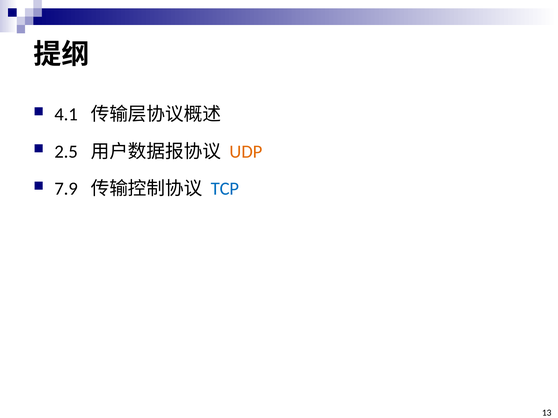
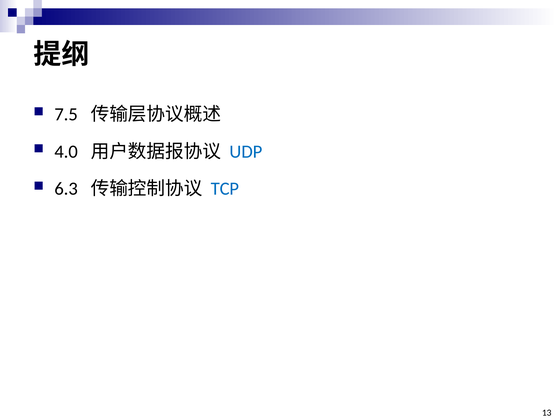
4.1: 4.1 -> 7.5
2.5: 2.5 -> 4.0
UDP colour: orange -> blue
7.9: 7.9 -> 6.3
